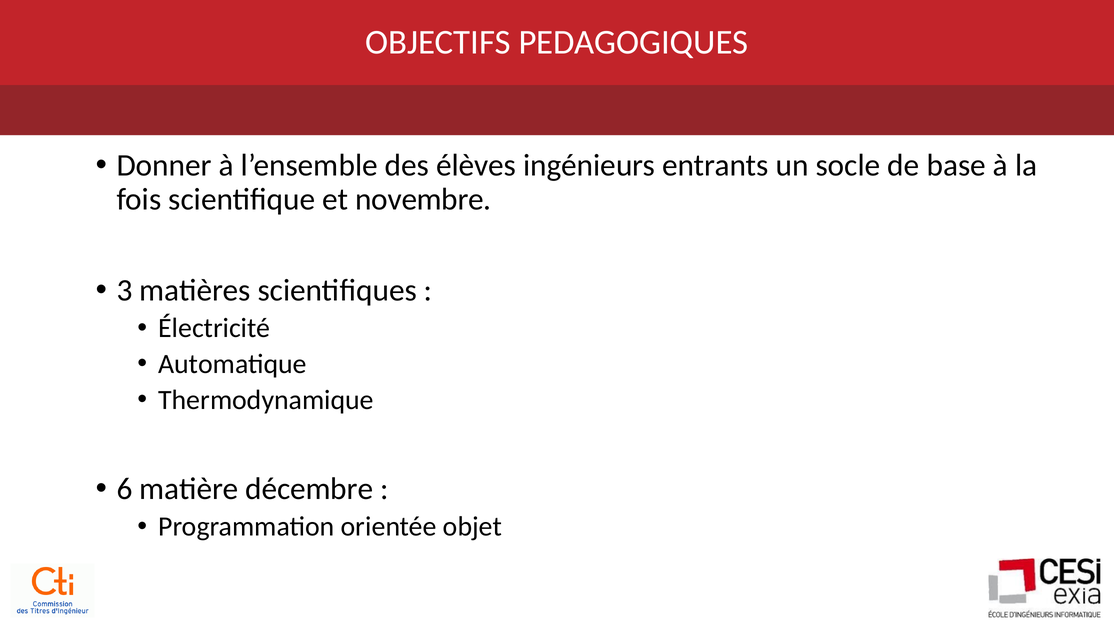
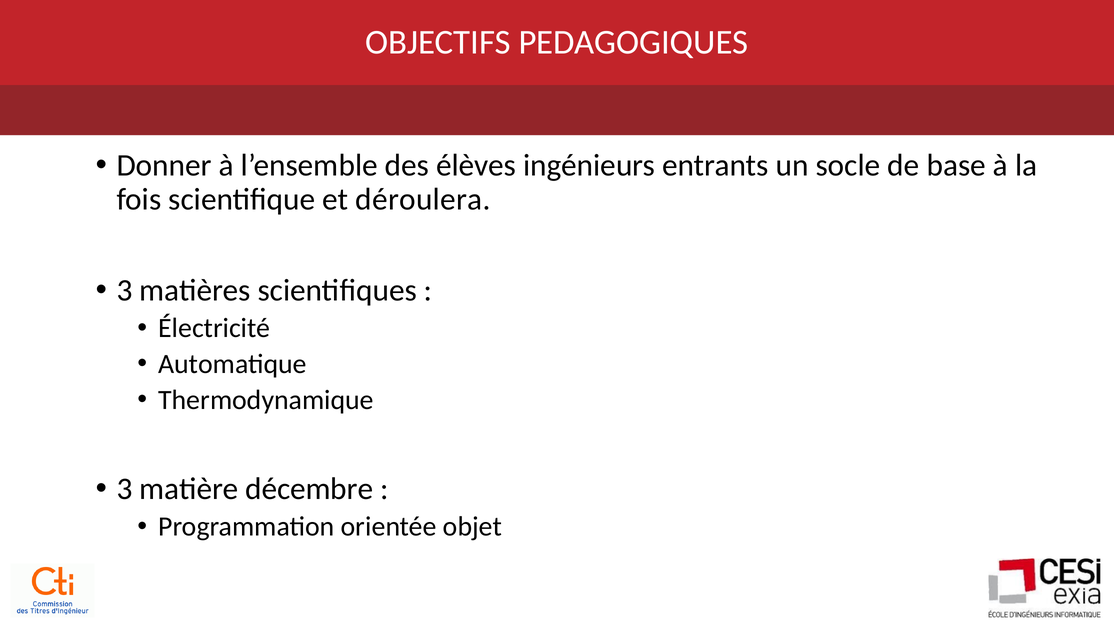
novembre: novembre -> déroulera
6 at (125, 489): 6 -> 3
